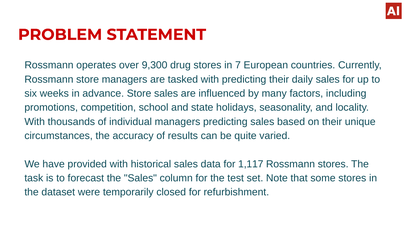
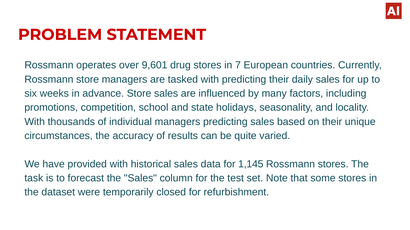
9,300: 9,300 -> 9,601
1,117: 1,117 -> 1,145
